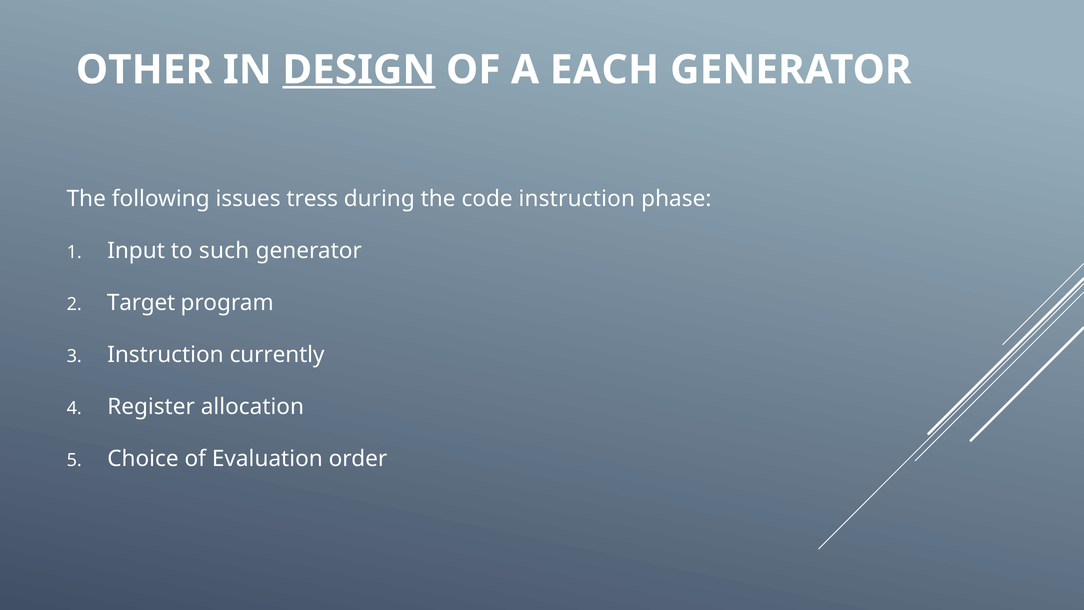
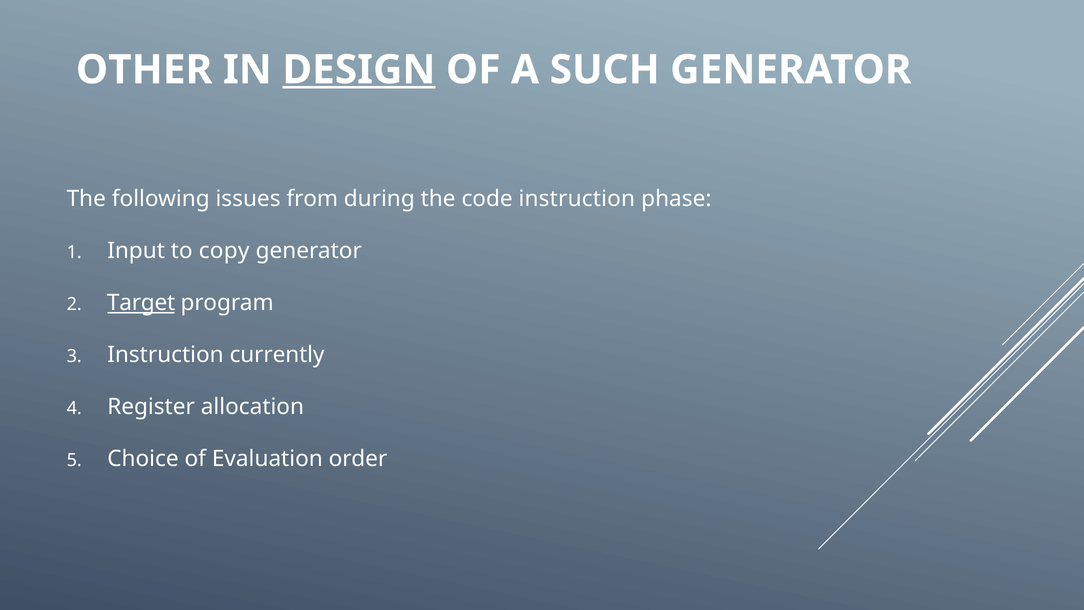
EACH: EACH -> SUCH
tress: tress -> from
such: such -> copy
Target underline: none -> present
